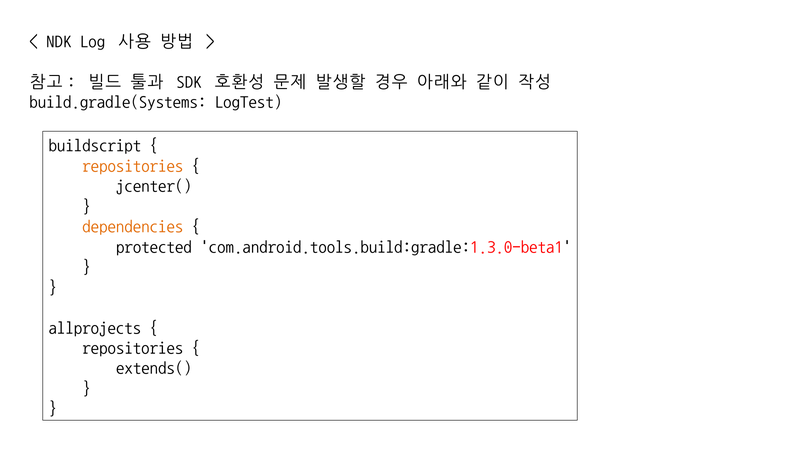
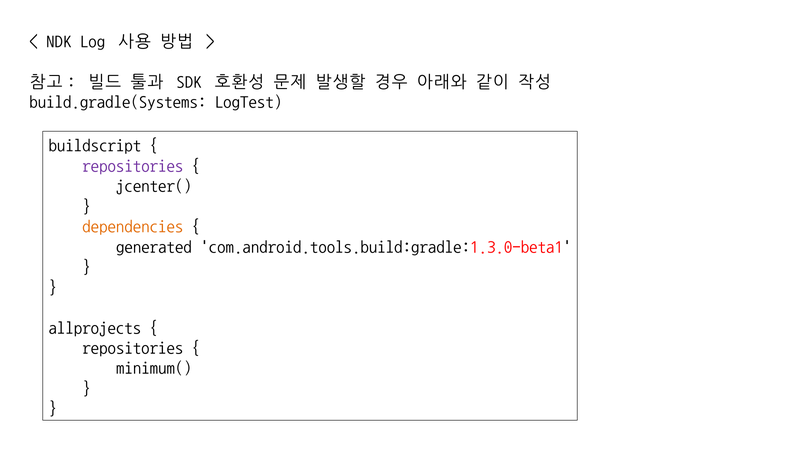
repositories at (133, 165) colour: orange -> purple
protected: protected -> generated
extends(: extends( -> minimum(
